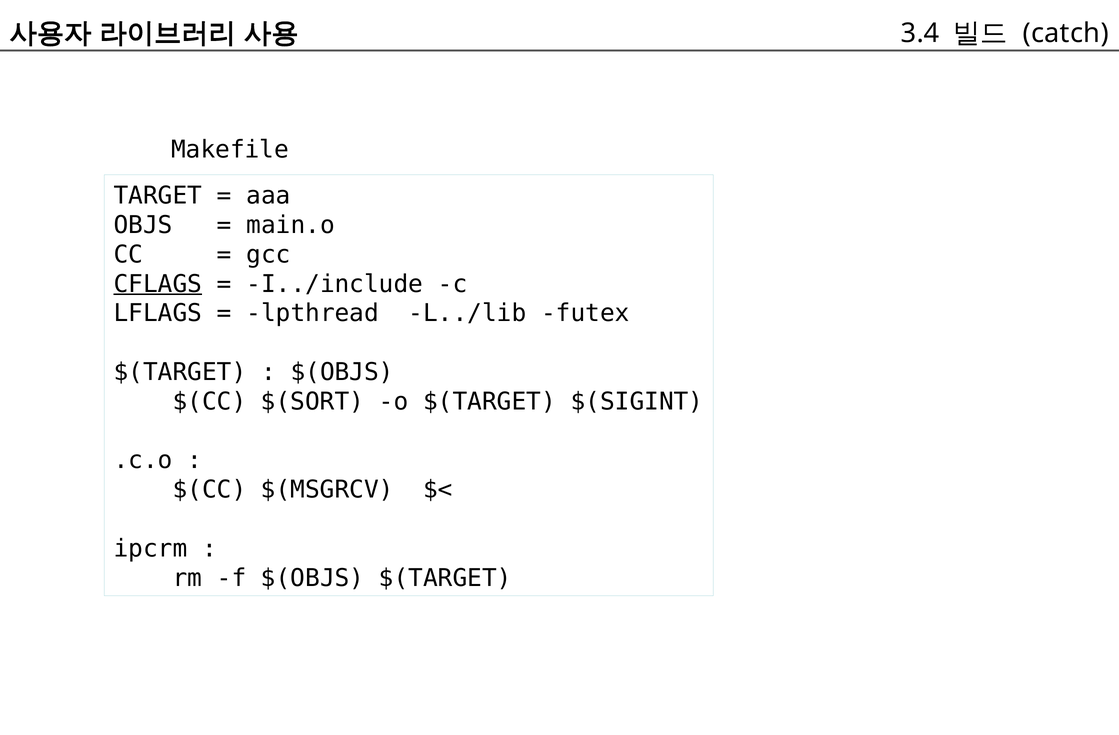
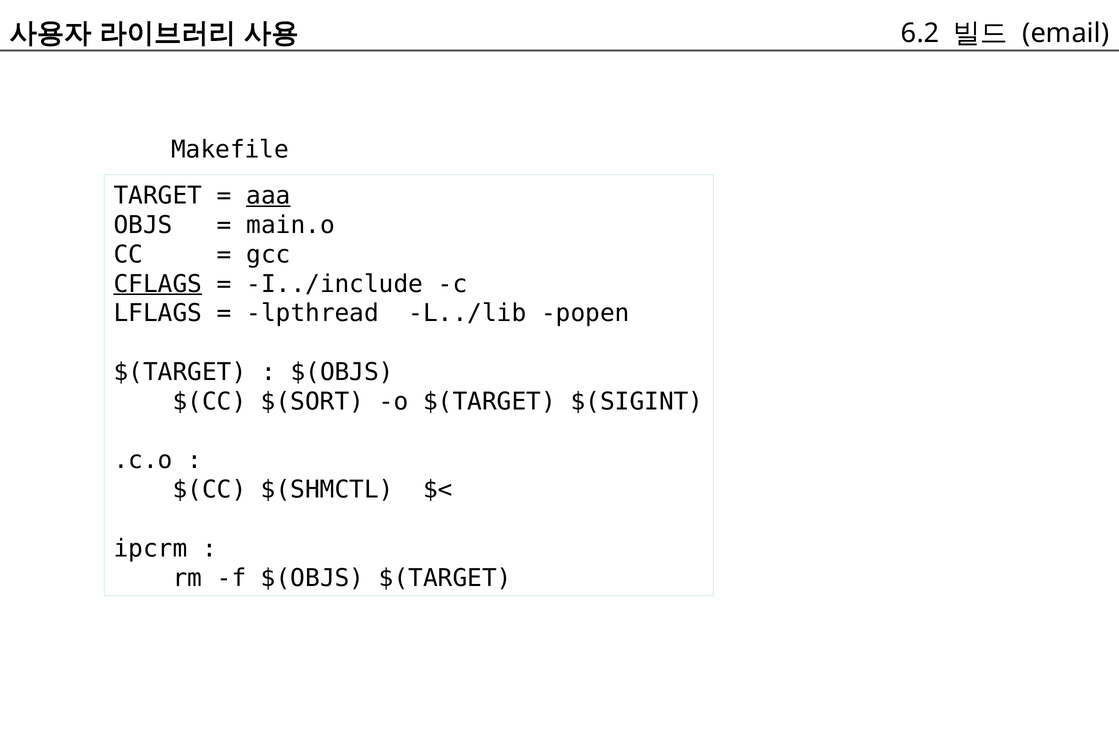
3.4: 3.4 -> 6.2
catch: catch -> email
aaa underline: none -> present
futex: futex -> popen
$(MSGRCV: $(MSGRCV -> $(SHMCTL
